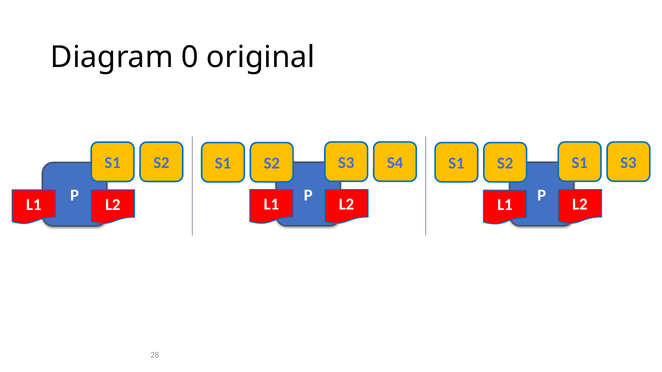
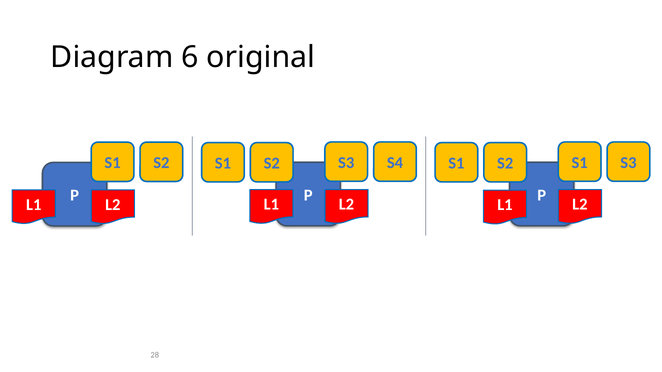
0: 0 -> 6
